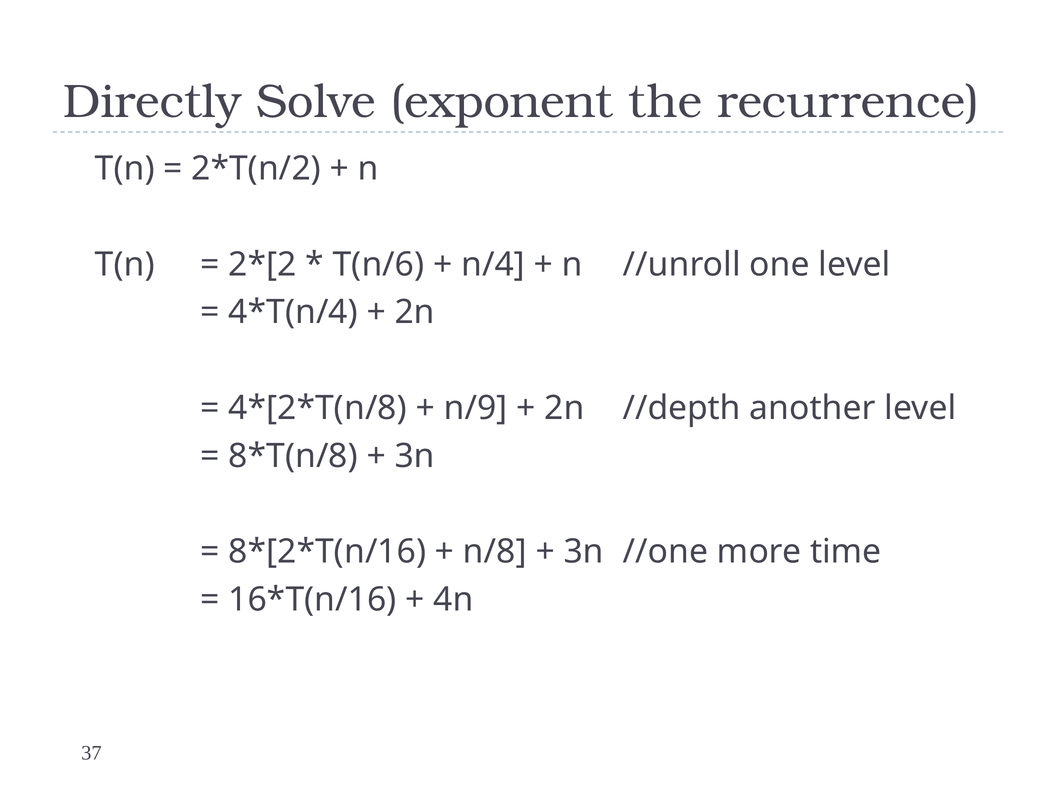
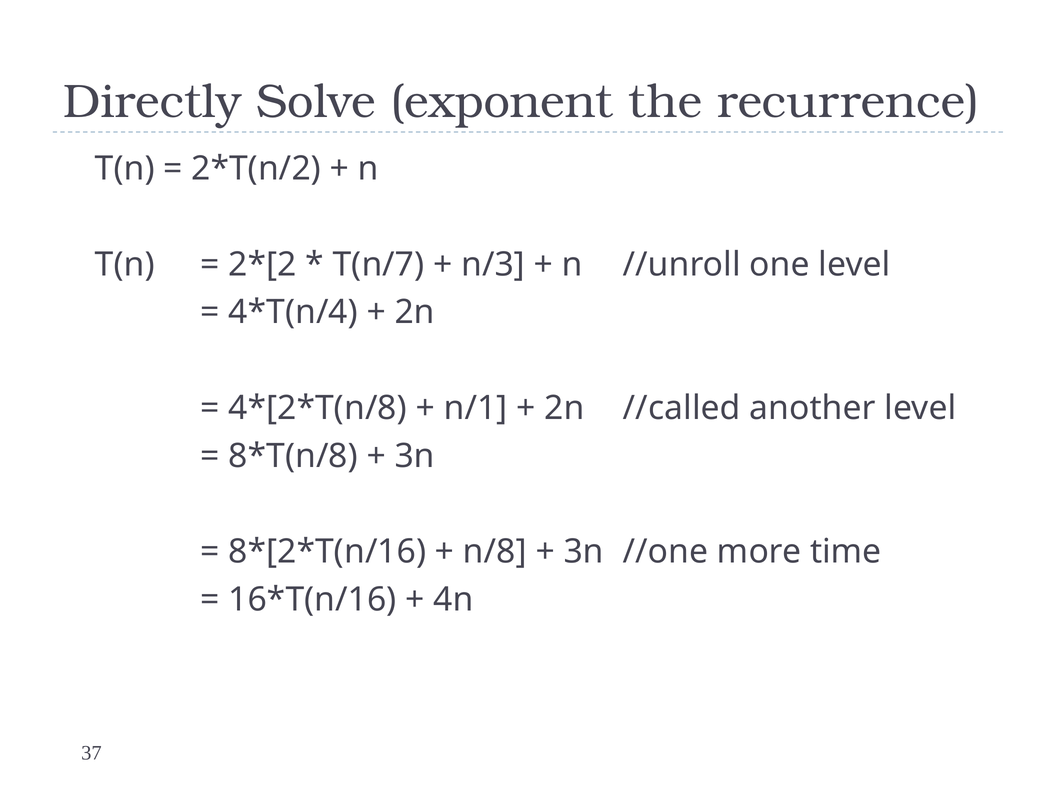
T(n/6: T(n/6 -> T(n/7
n/4: n/4 -> n/3
n/9: n/9 -> n/1
//depth: //depth -> //called
